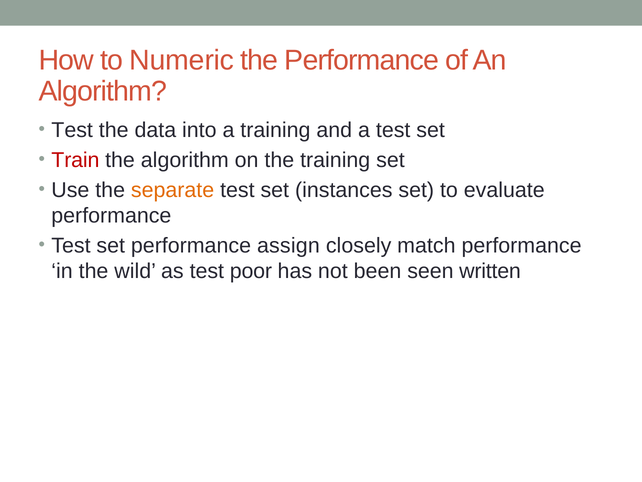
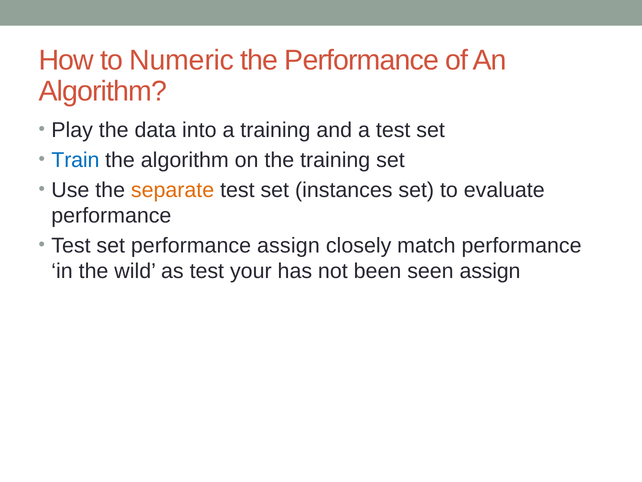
Test at (72, 130): Test -> Play
Train colour: red -> blue
poor: poor -> your
seen written: written -> assign
